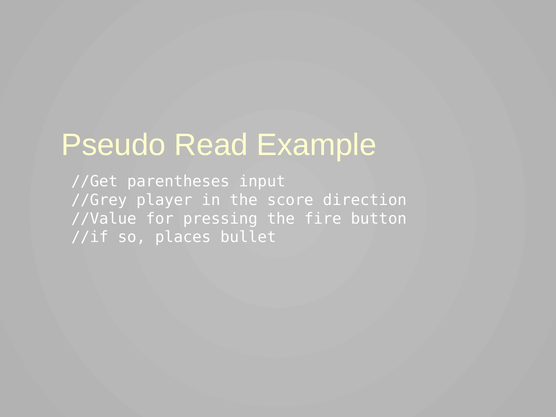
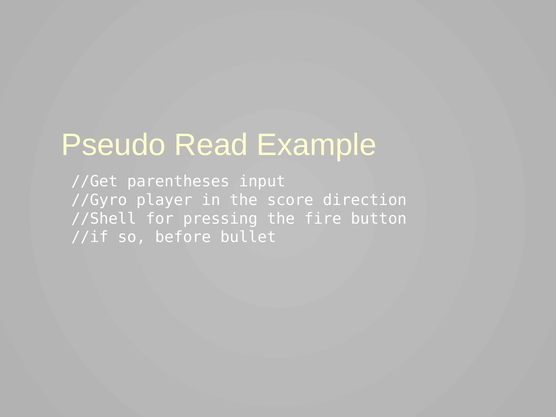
//Grey: //Grey -> //Gyro
//Value: //Value -> //Shell
places: places -> before
